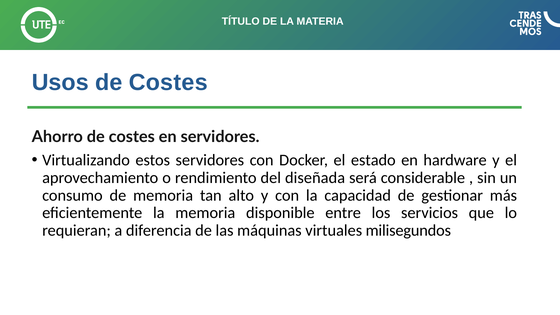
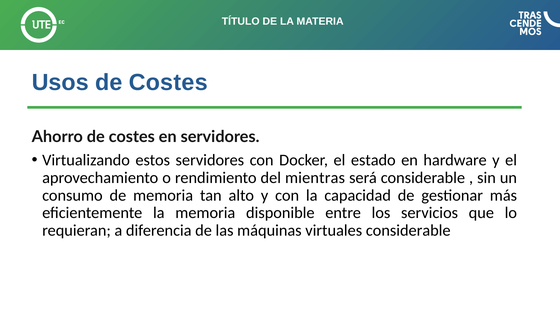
diseñada: diseñada -> mientras
virtuales milisegundos: milisegundos -> considerable
